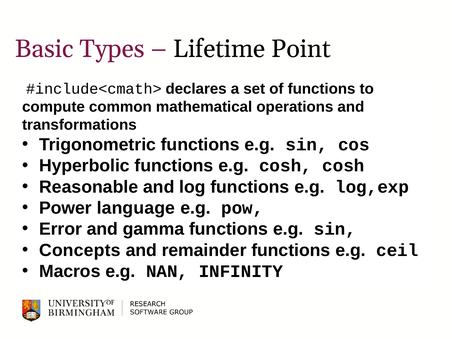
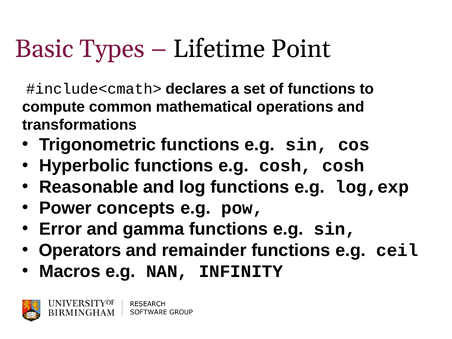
language: language -> concepts
Concepts: Concepts -> Operators
